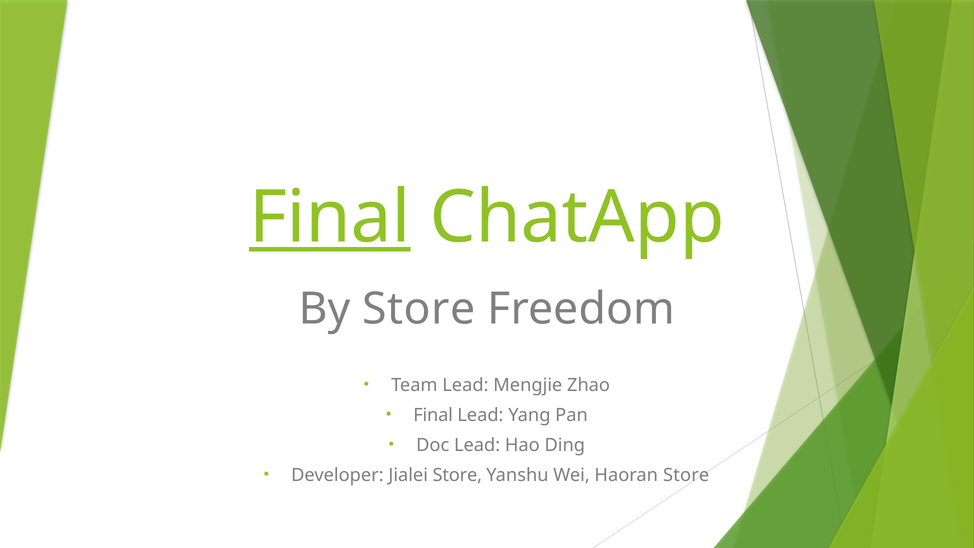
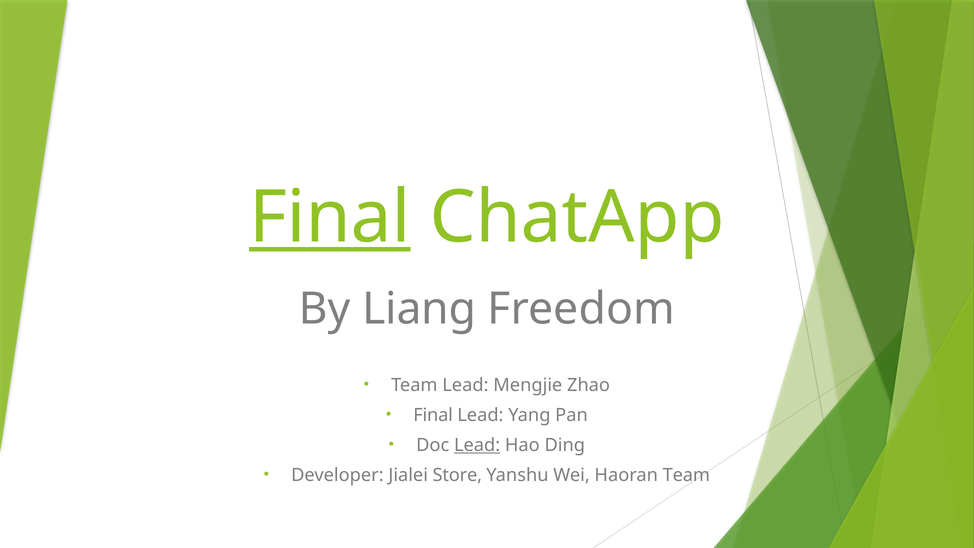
By Store: Store -> Liang
Lead at (477, 445) underline: none -> present
Haoran Store: Store -> Team
